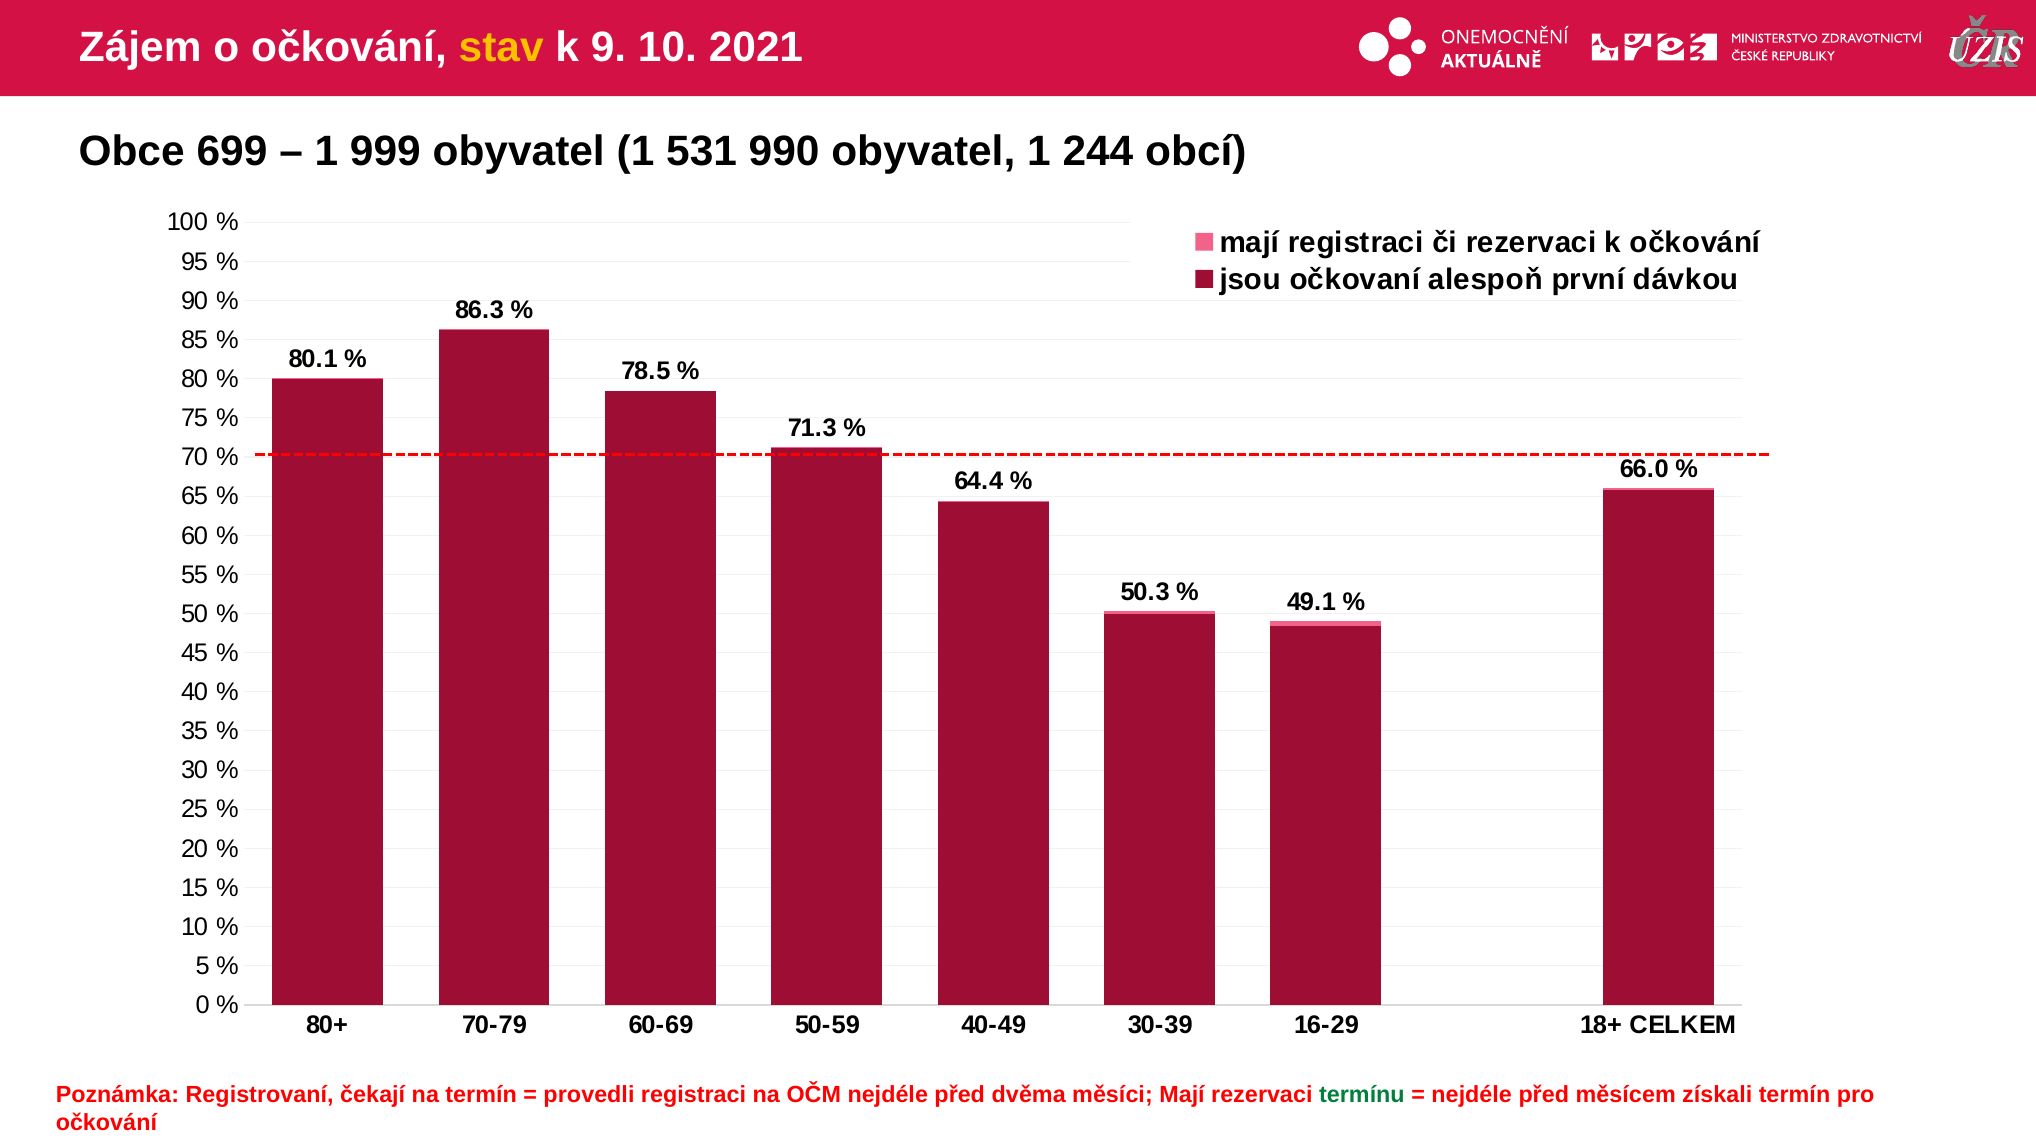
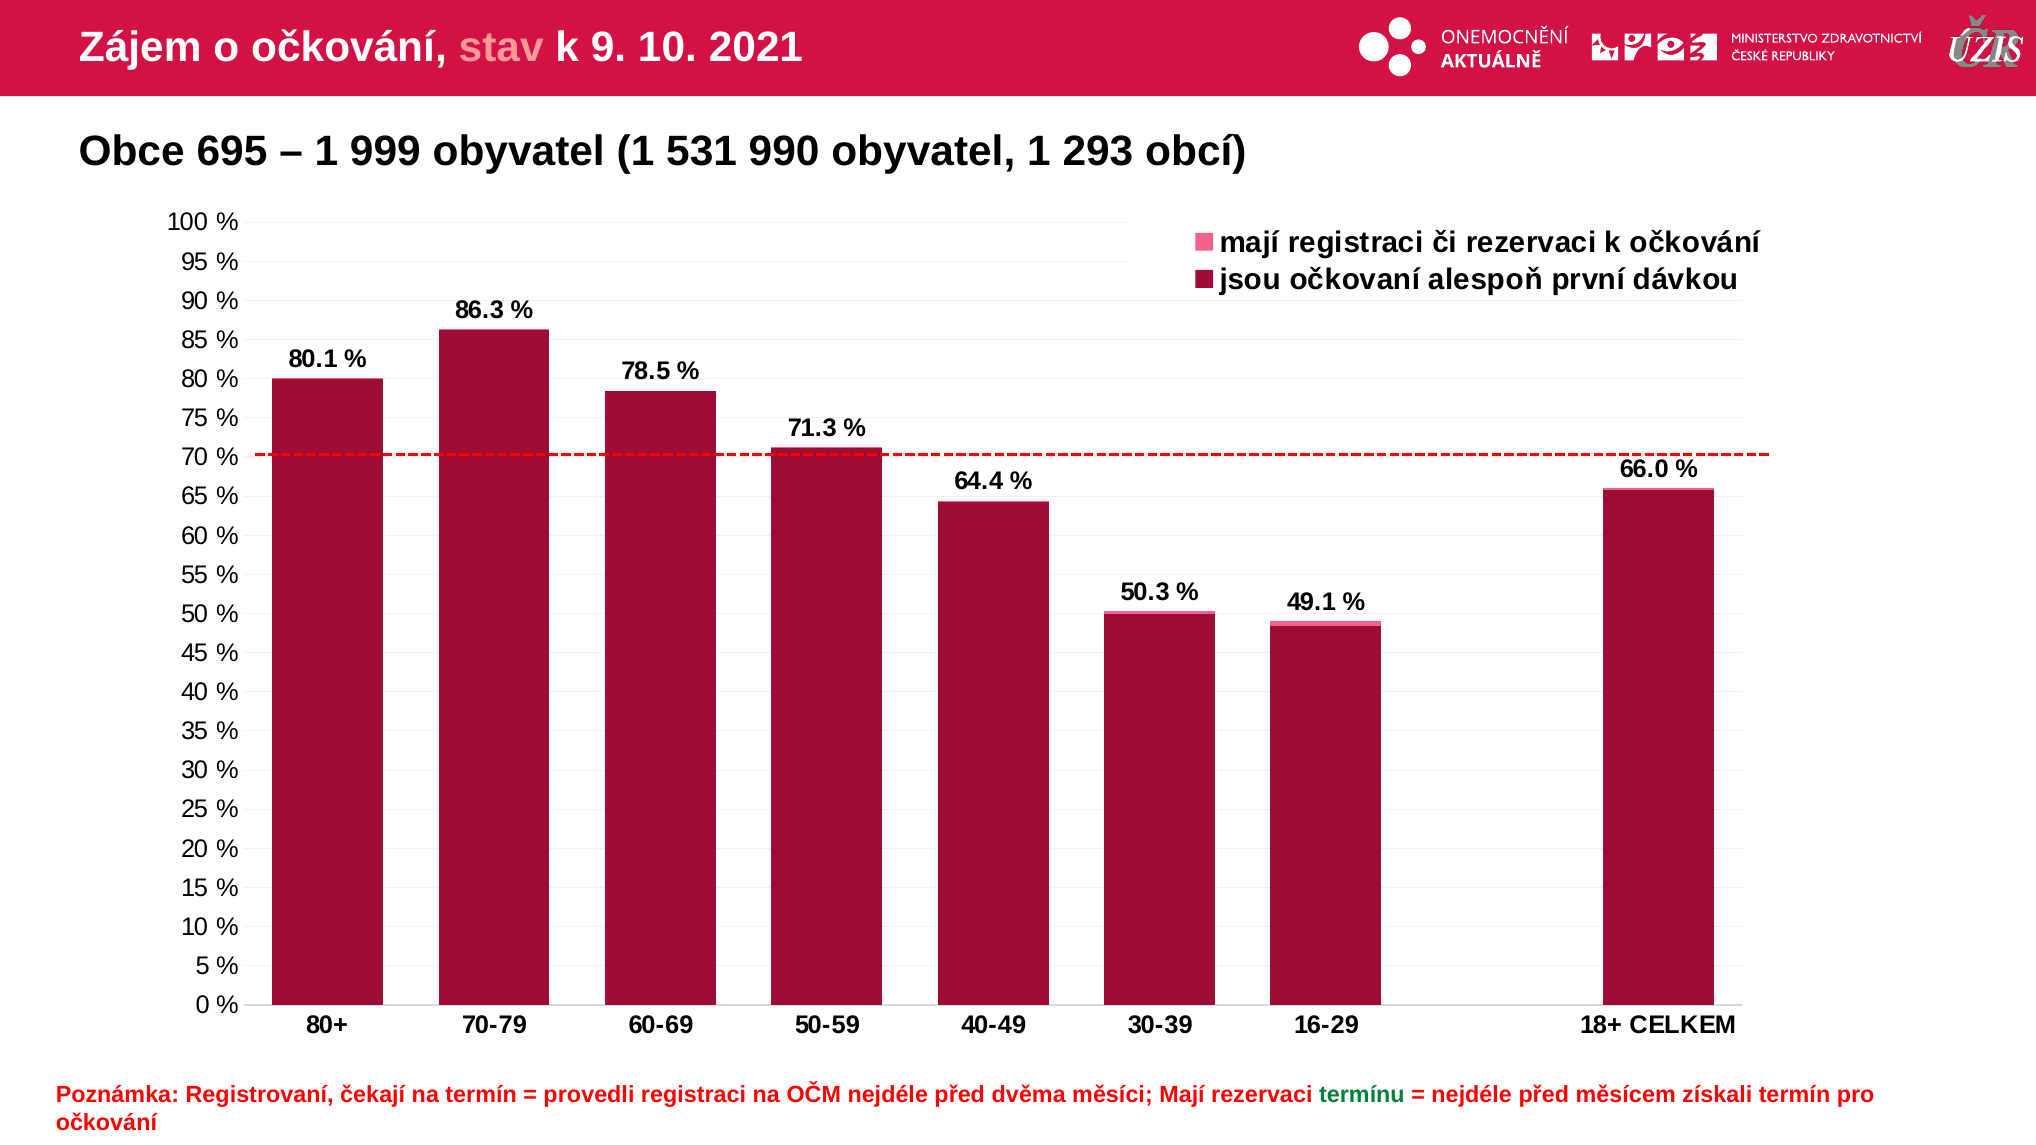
stav colour: yellow -> pink
699: 699 -> 695
244: 244 -> 293
